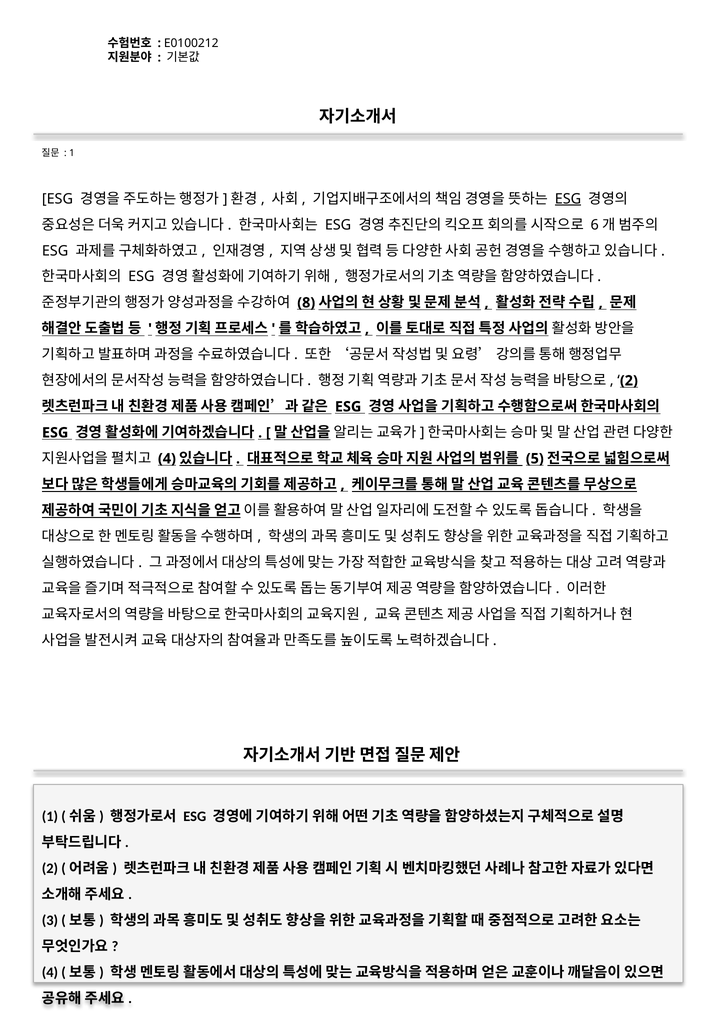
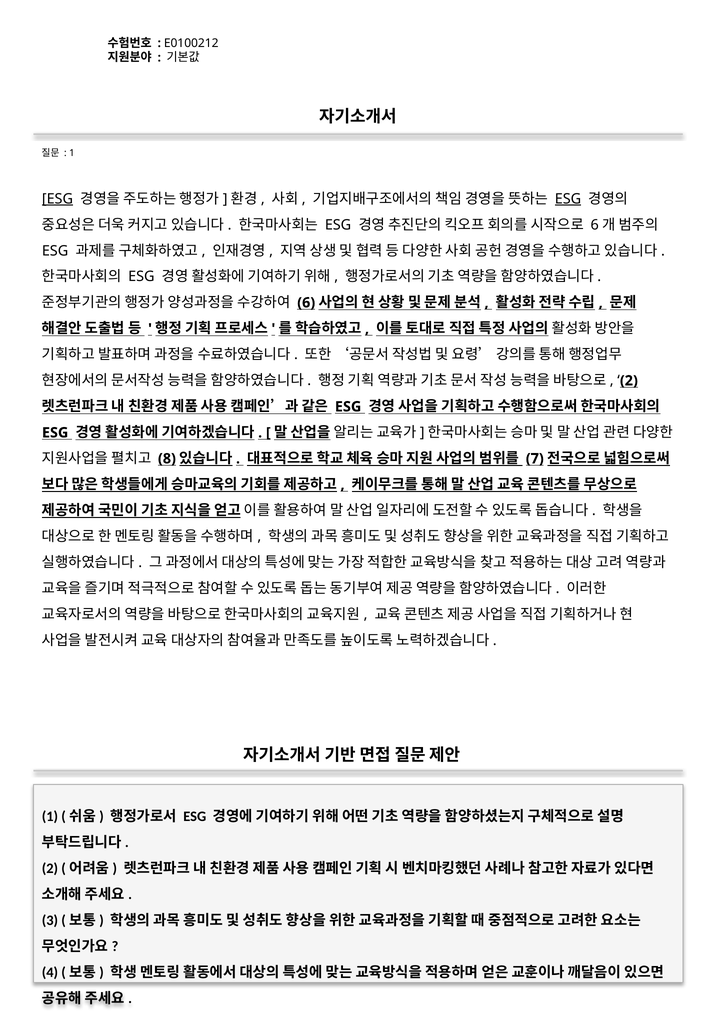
ESG at (57, 199) underline: none -> present
8: 8 -> 6
4 at (167, 458): 4 -> 8
5: 5 -> 7
